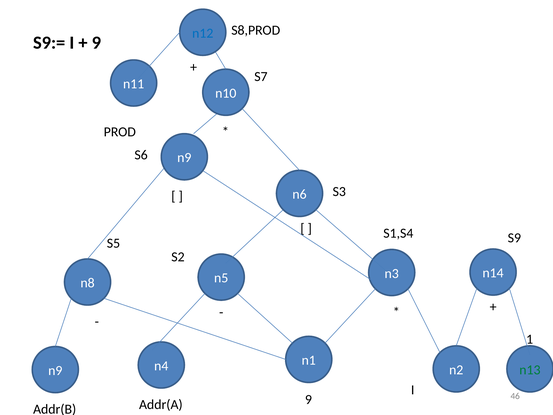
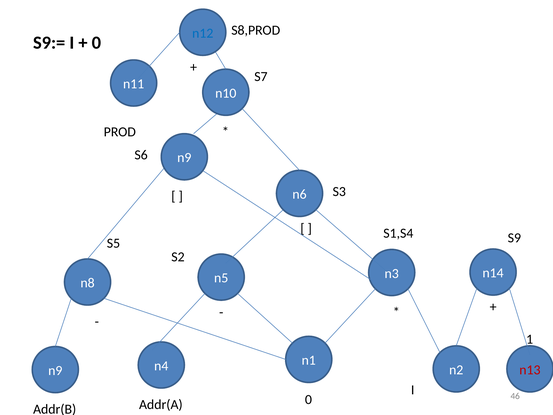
9 at (97, 43): 9 -> 0
n13 colour: green -> red
Addr(A 9: 9 -> 0
